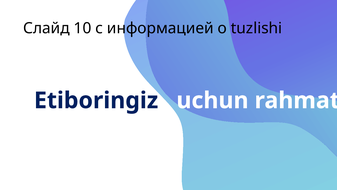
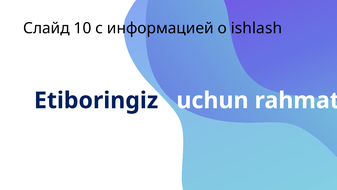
tuzlishi: tuzlishi -> ishlash
